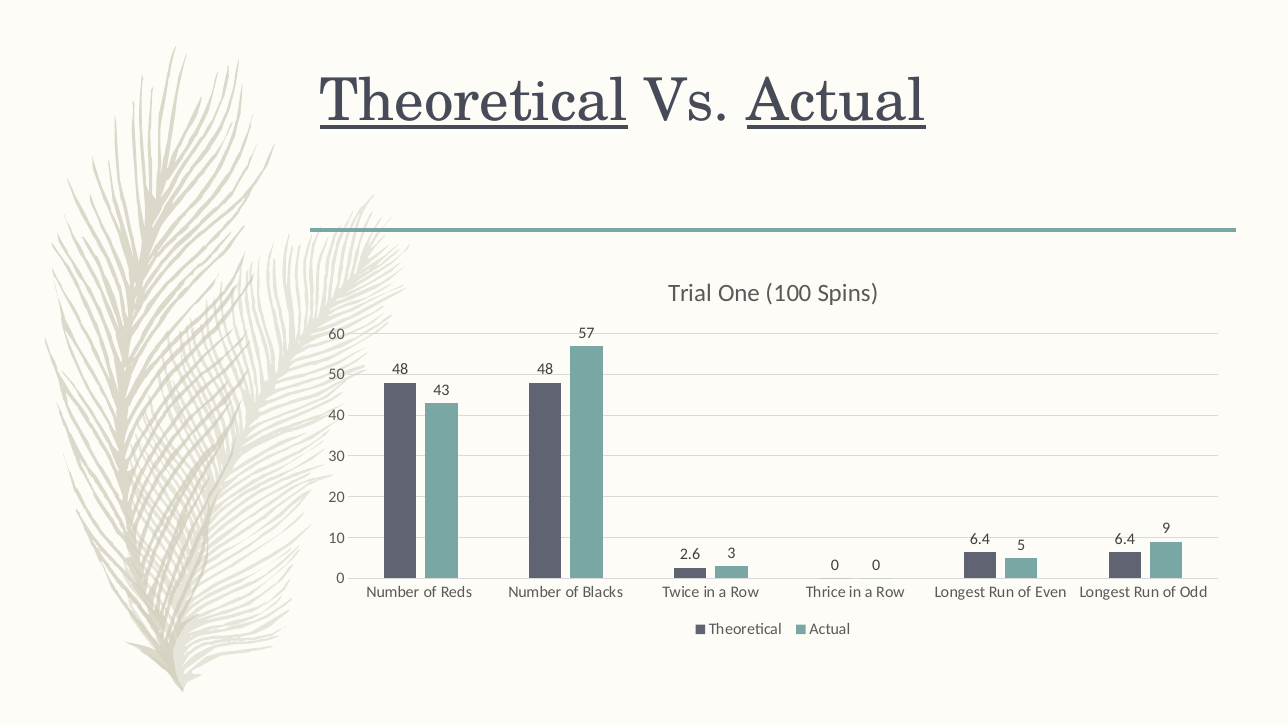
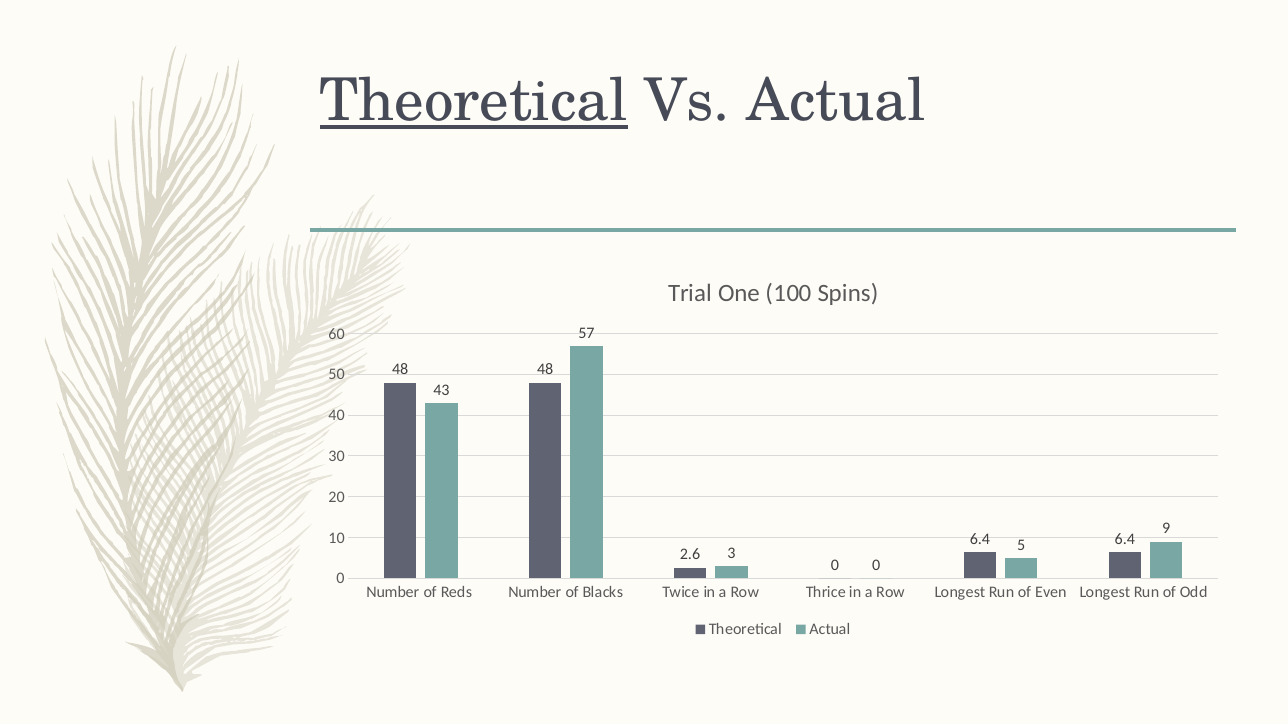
Actual at (836, 101) underline: present -> none
